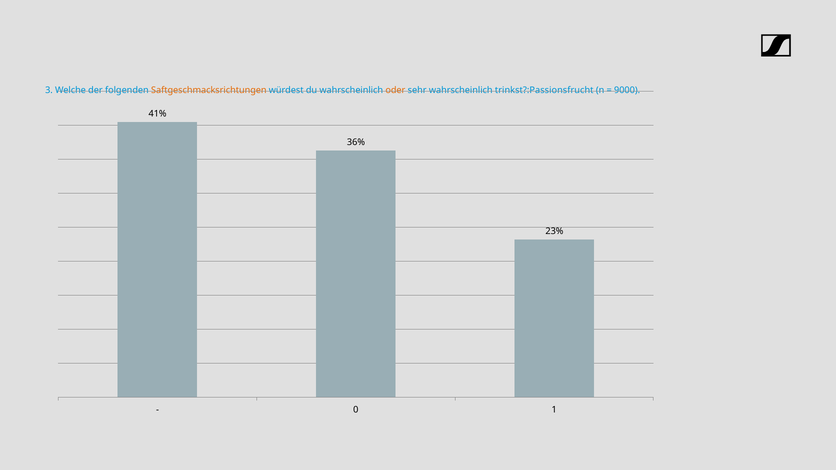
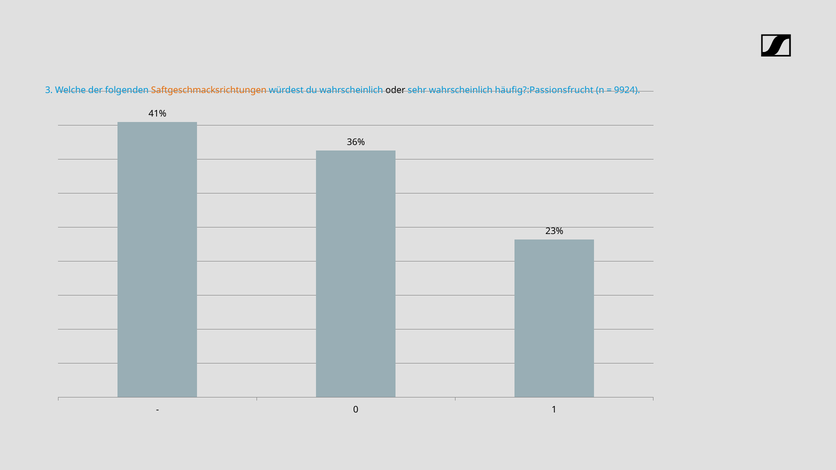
oder colour: orange -> black
trinkst?:Passionsfrucht: trinkst?:Passionsfrucht -> häufig?:Passionsfrucht
9000: 9000 -> 9924
